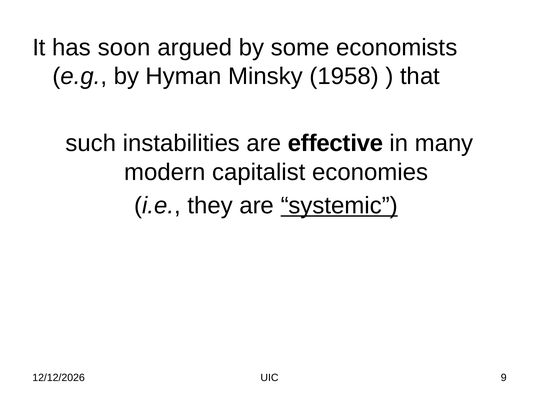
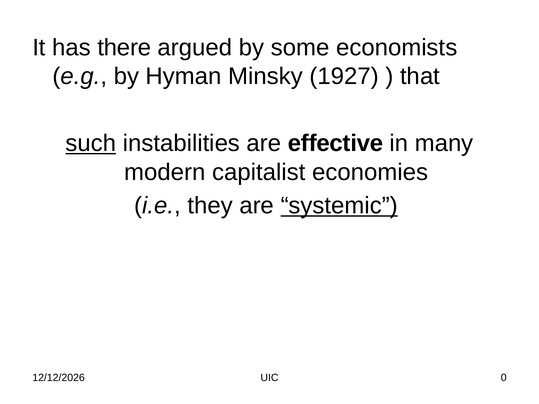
soon: soon -> there
1958: 1958 -> 1927
such underline: none -> present
9: 9 -> 0
